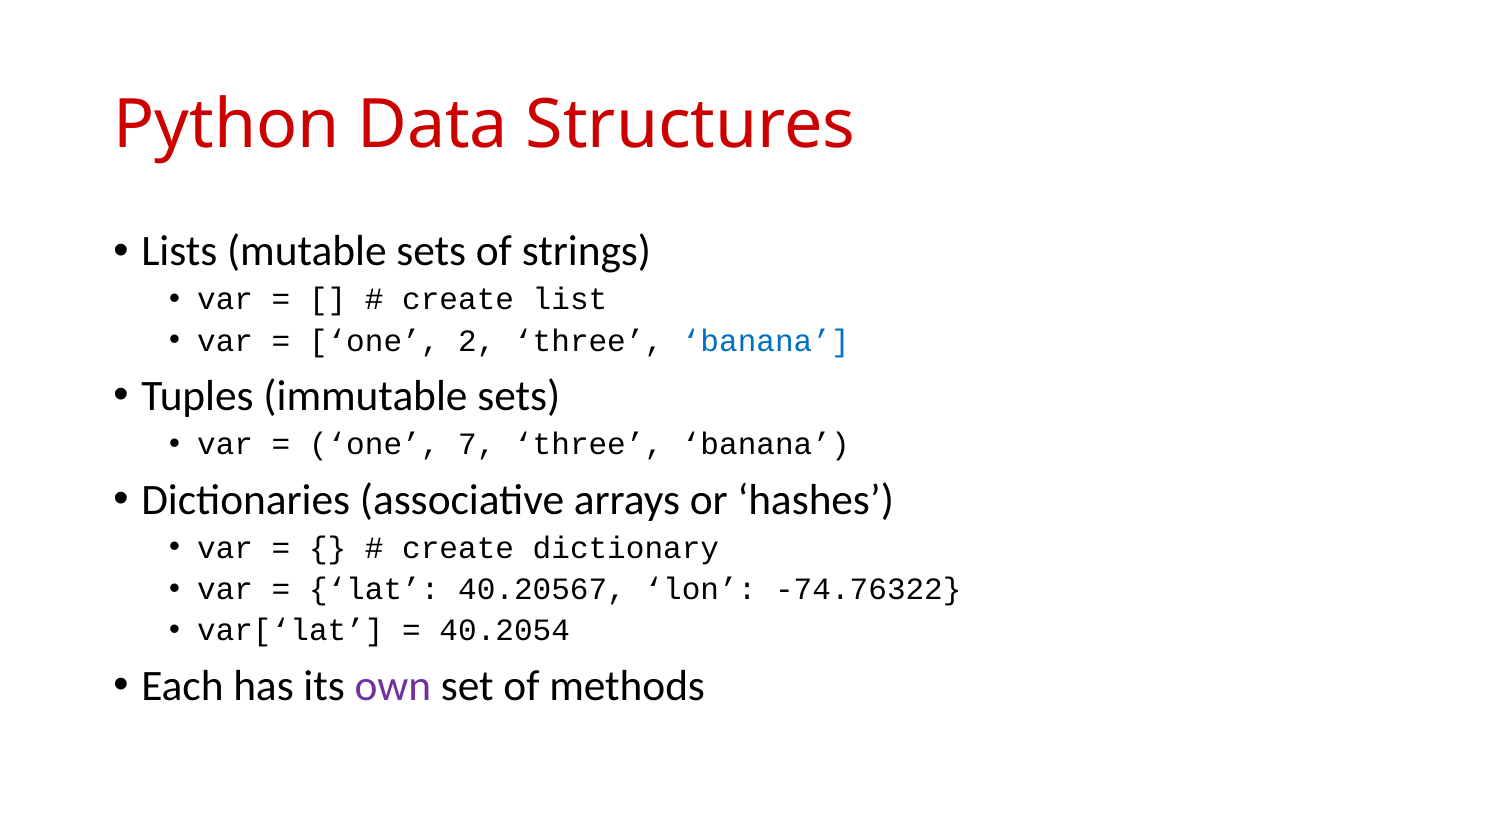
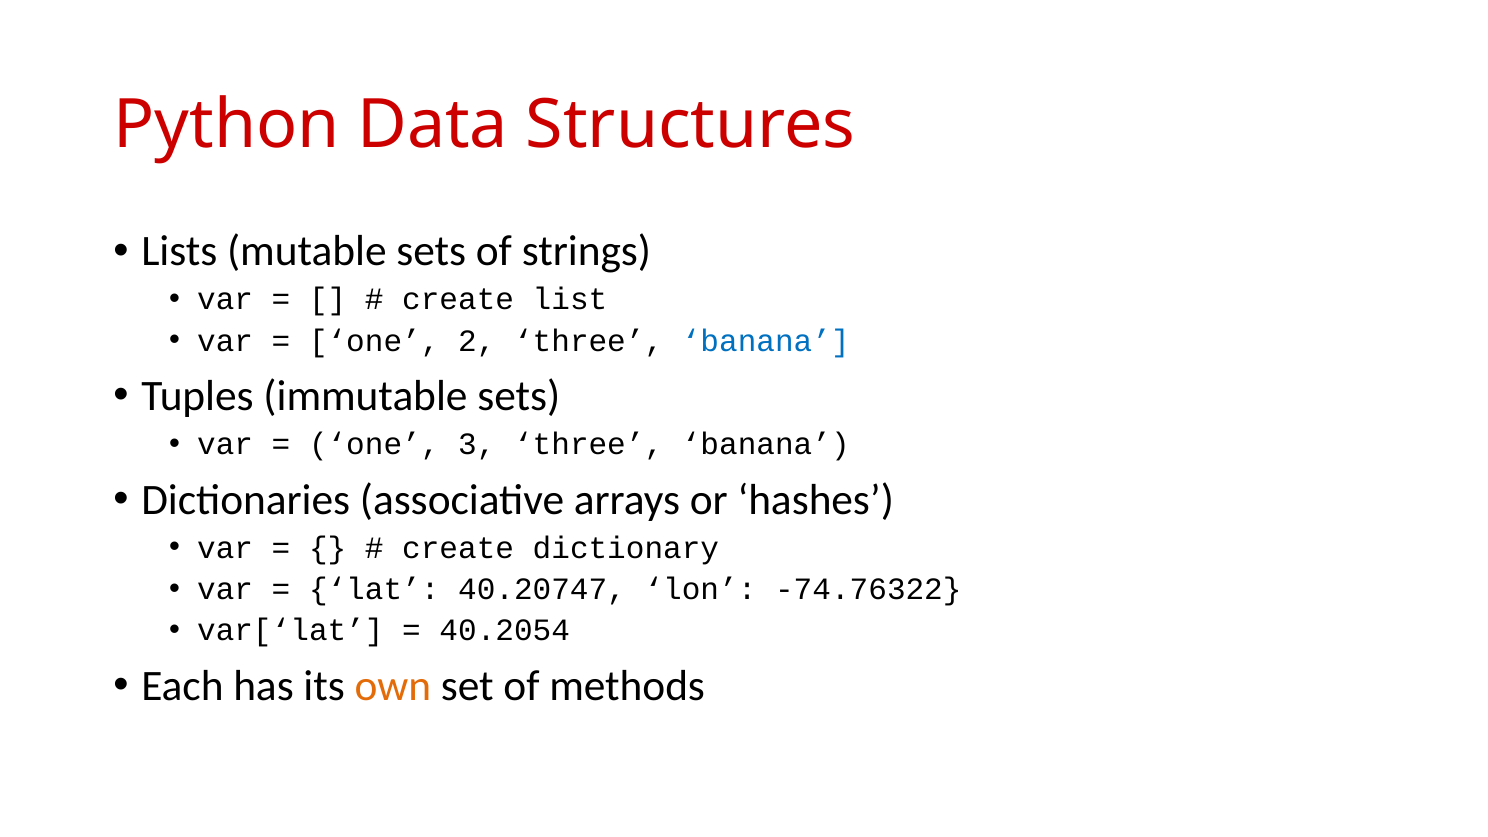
7: 7 -> 3
40.20567: 40.20567 -> 40.20747
own colour: purple -> orange
